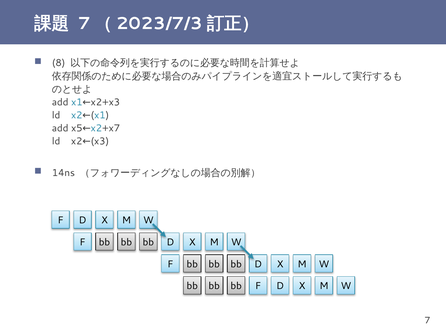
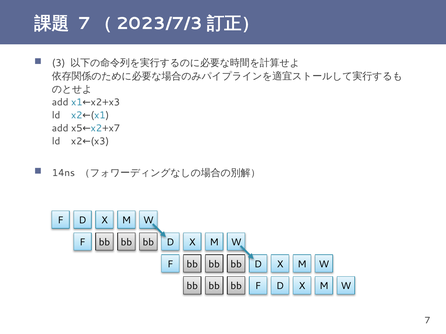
8: 8 -> 3
